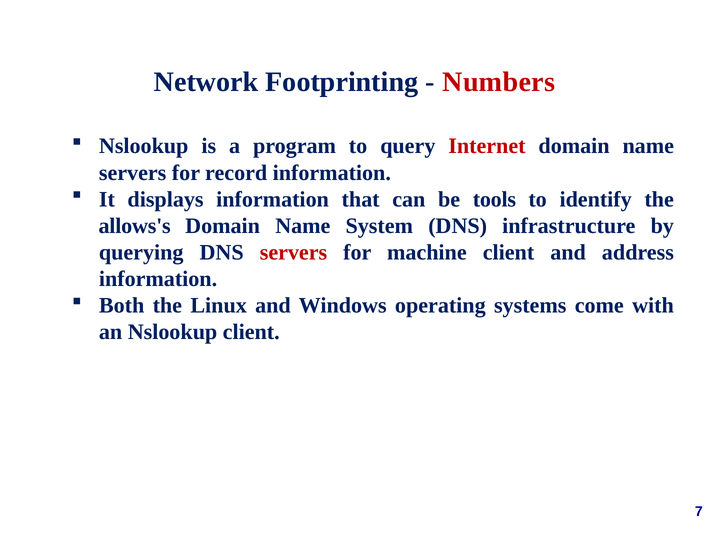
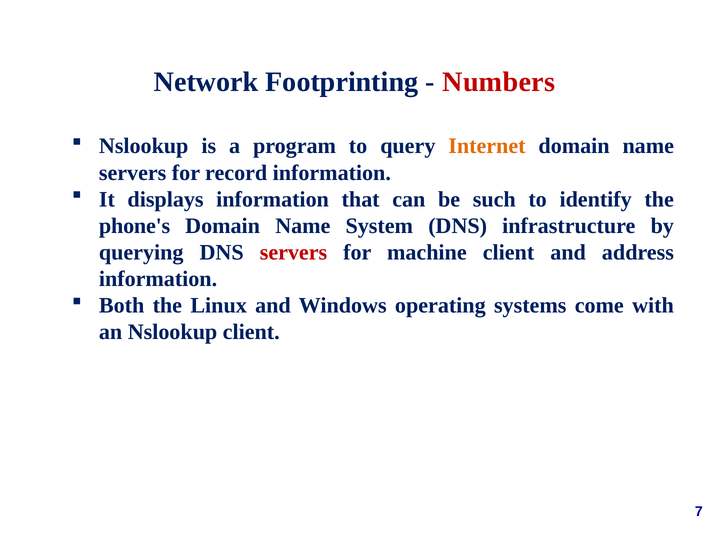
Internet colour: red -> orange
tools: tools -> such
allows's: allows's -> phone's
